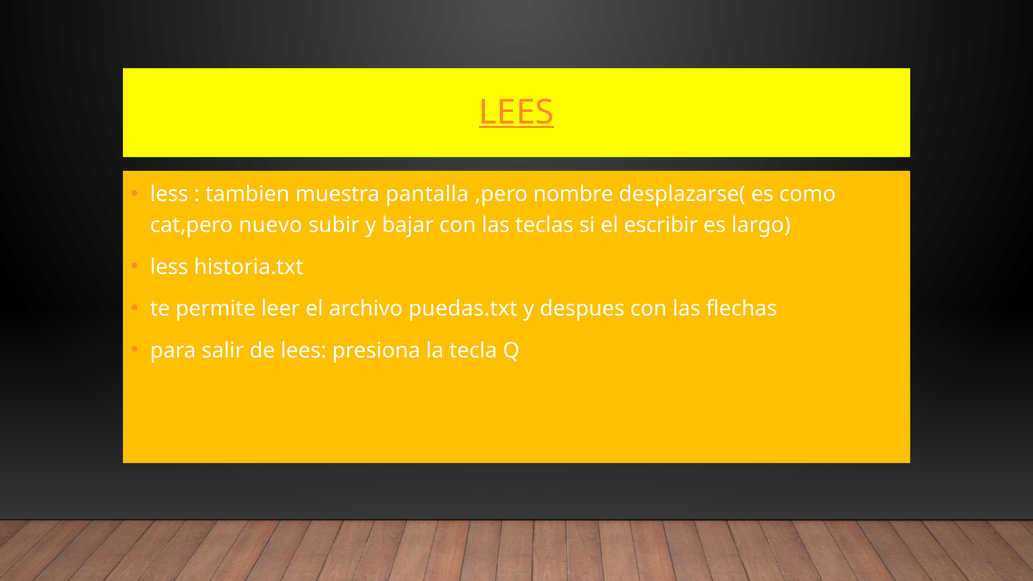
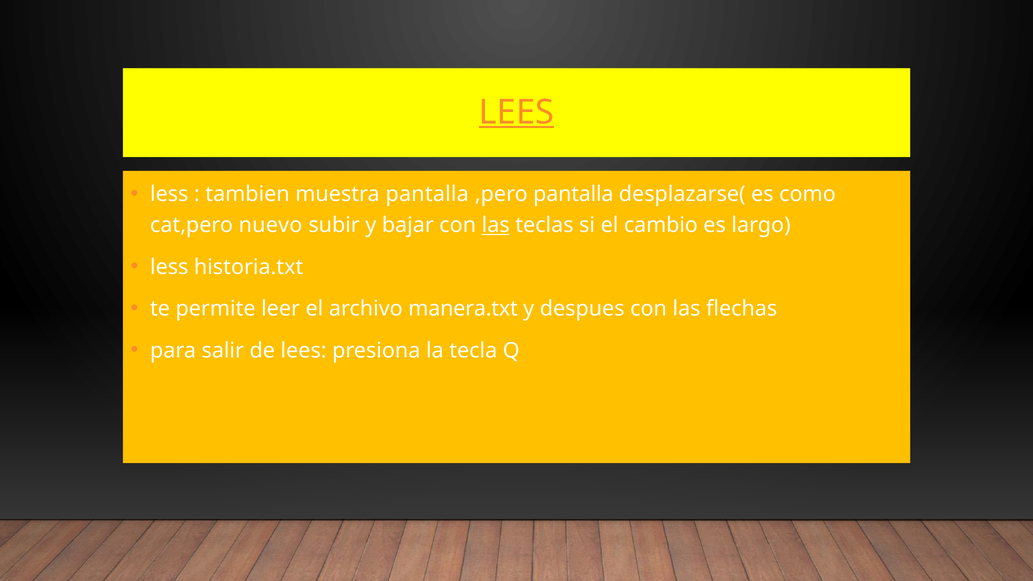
,pero nombre: nombre -> pantalla
las at (496, 225) underline: none -> present
escribir: escribir -> cambio
puedas.txt: puedas.txt -> manera.txt
